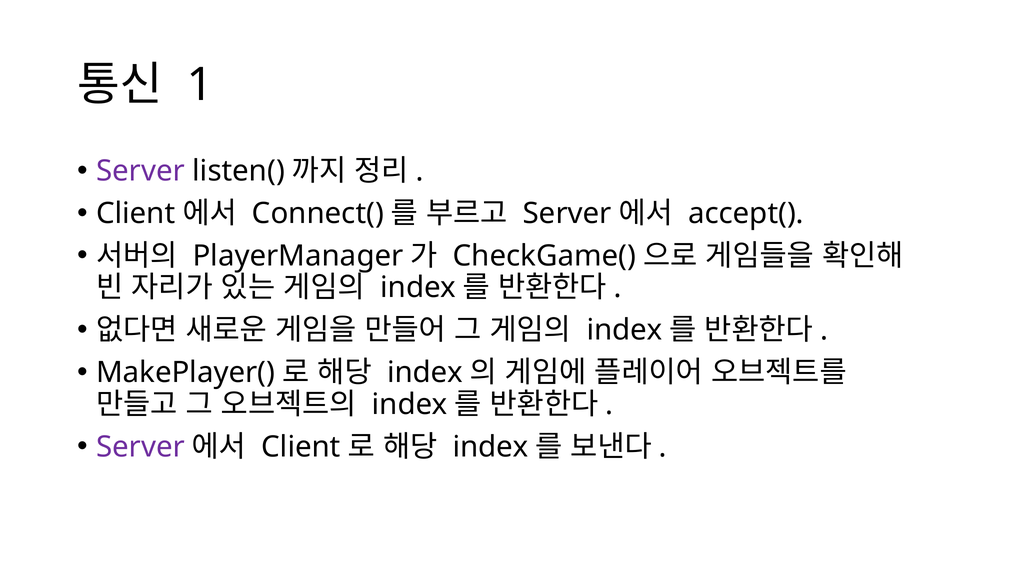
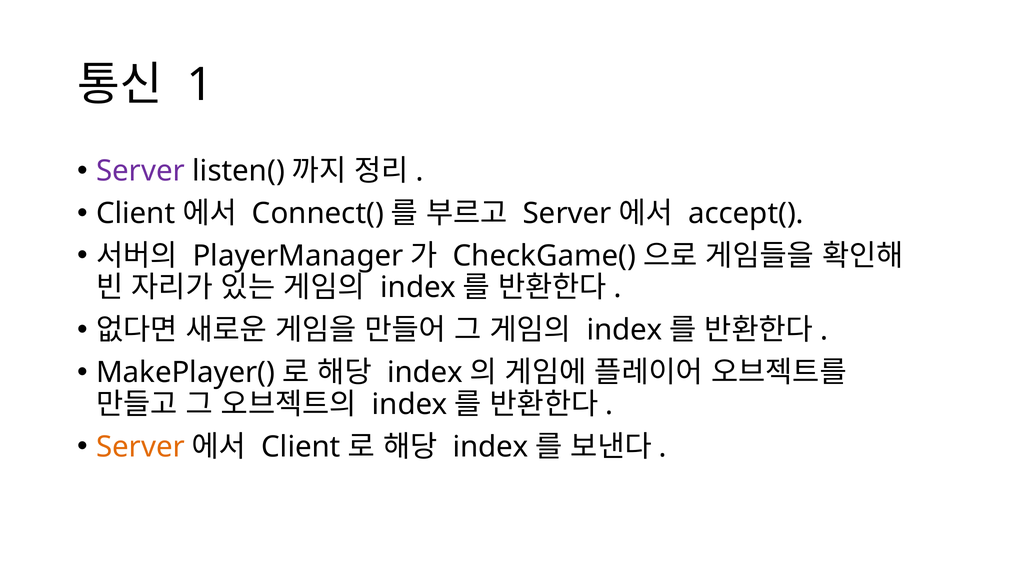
Server at (140, 447) colour: purple -> orange
